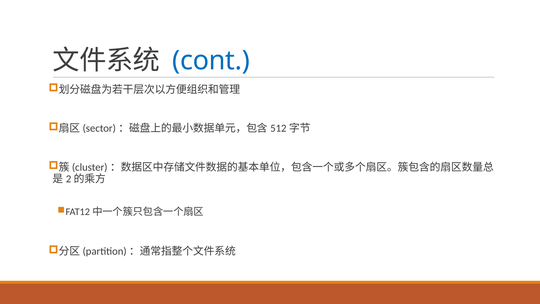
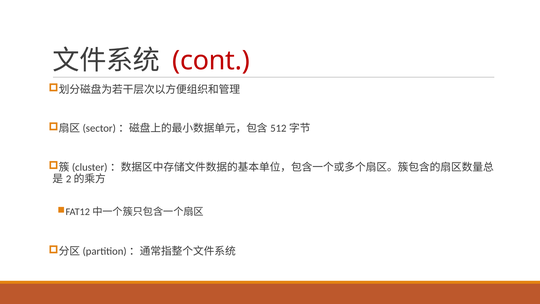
cont colour: blue -> red
